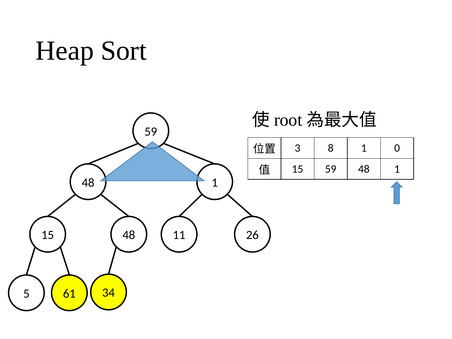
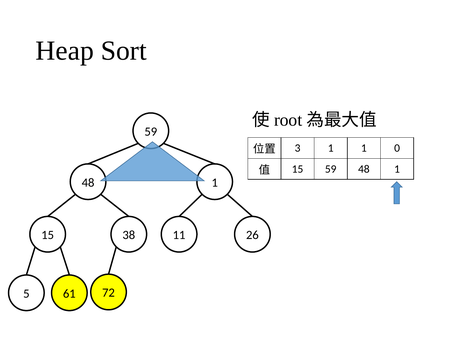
3 8: 8 -> 1
15 48: 48 -> 38
34: 34 -> 72
